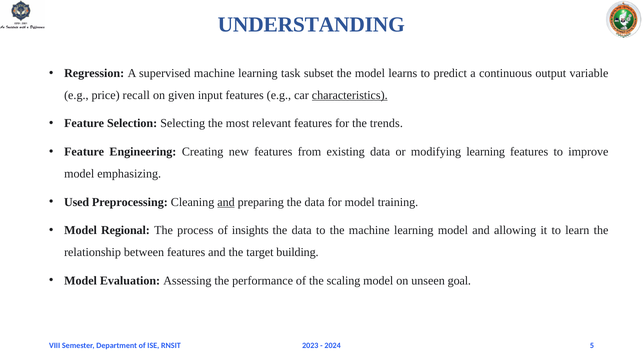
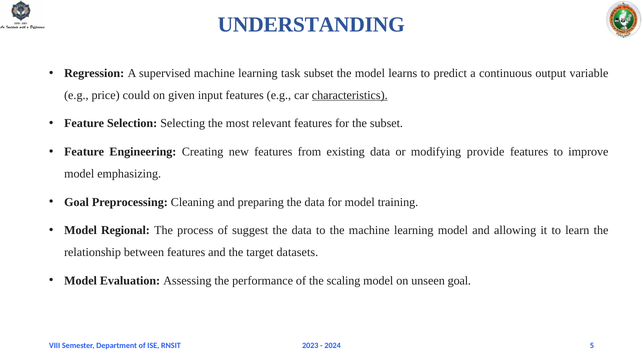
recall: recall -> could
the trends: trends -> subset
modifying learning: learning -> provide
Used at (77, 202): Used -> Goal
and at (226, 202) underline: present -> none
insights: insights -> suggest
building: building -> datasets
